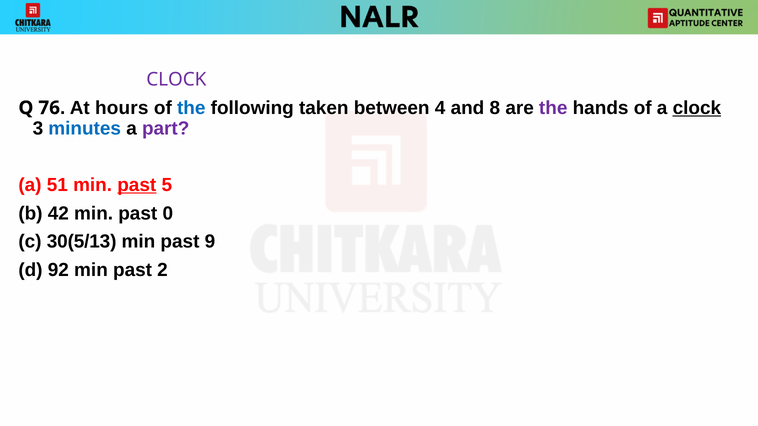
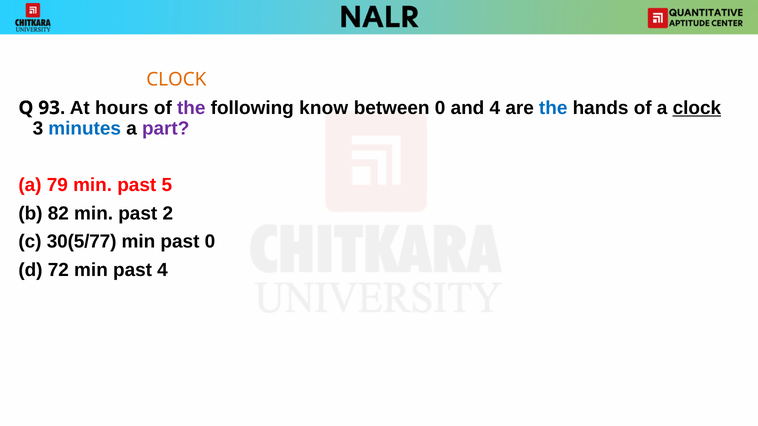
CLOCK at (176, 80) colour: purple -> orange
76: 76 -> 93
the at (191, 108) colour: blue -> purple
taken: taken -> know
between 4: 4 -> 0
and 8: 8 -> 4
the at (553, 108) colour: purple -> blue
51: 51 -> 79
past at (137, 185) underline: present -> none
42: 42 -> 82
0: 0 -> 2
30(5/13: 30(5/13 -> 30(5/77
past 9: 9 -> 0
92: 92 -> 72
past 2: 2 -> 4
